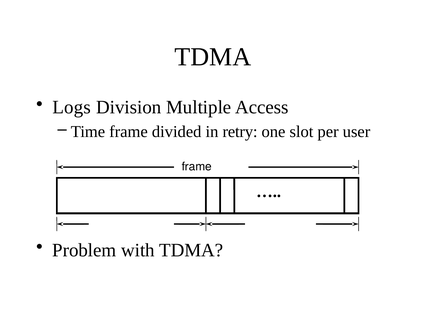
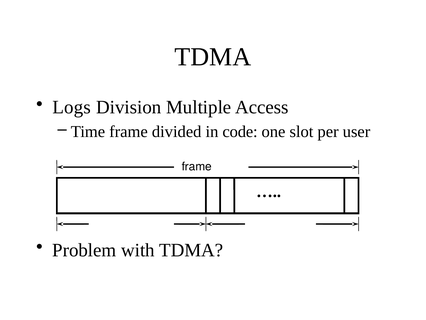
retry: retry -> code
